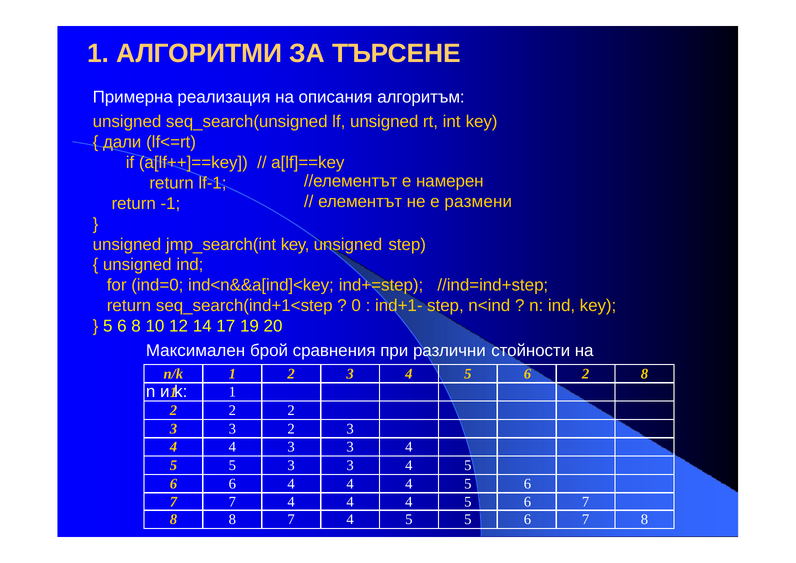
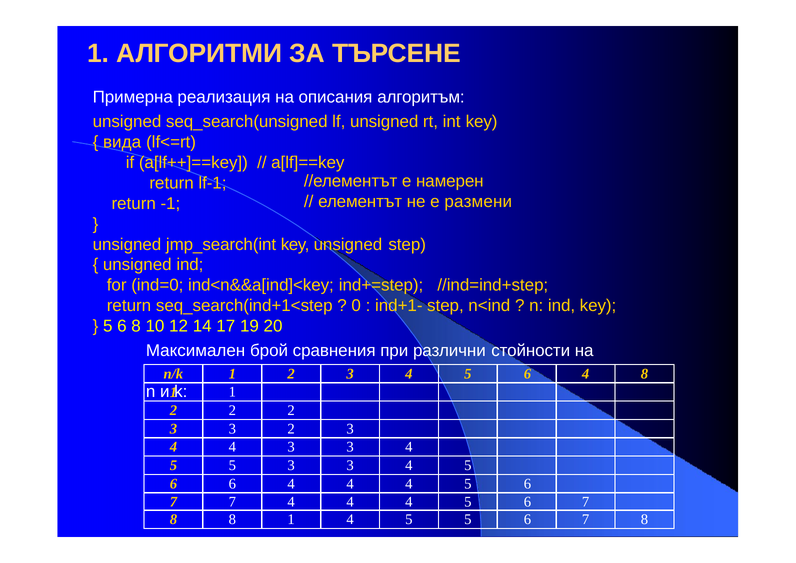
дали: дали -> вида
5 6 2: 2 -> 4
8 8 7: 7 -> 1
